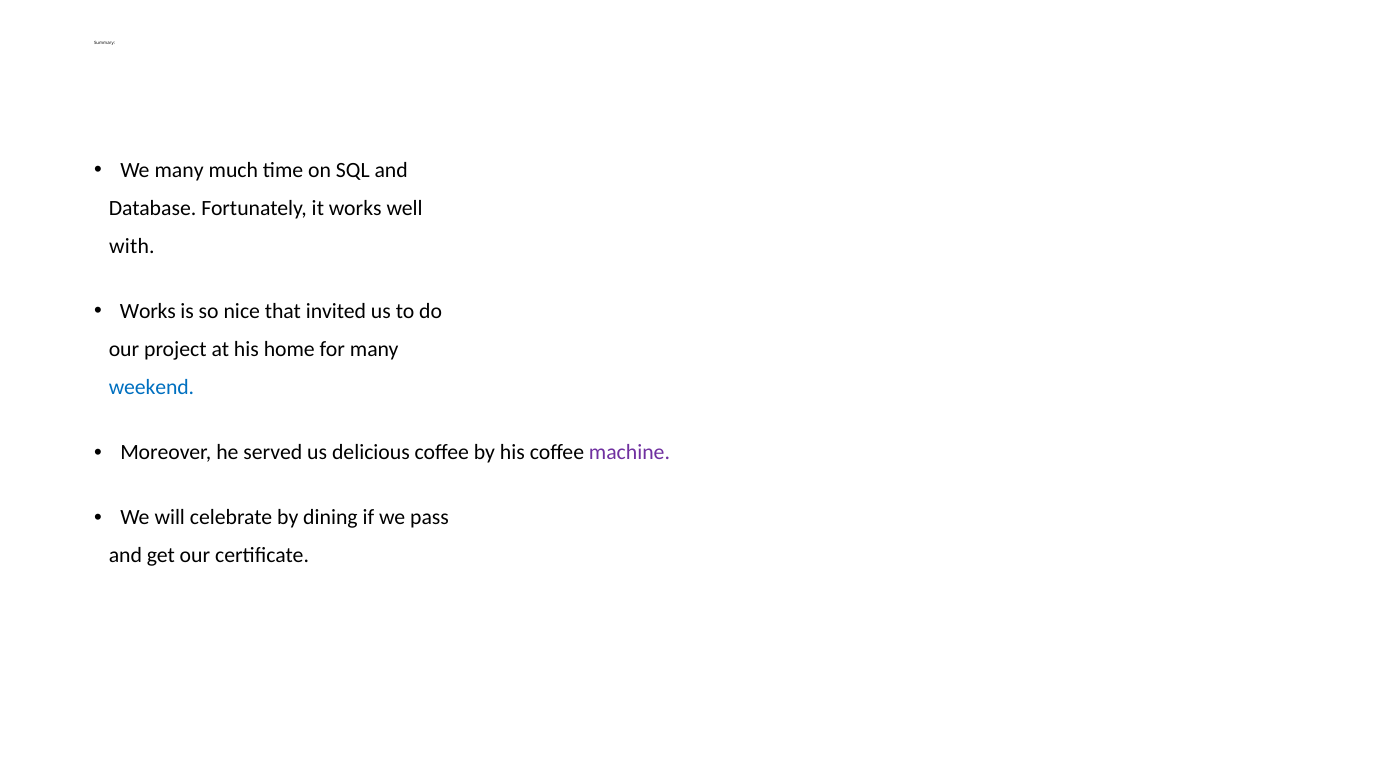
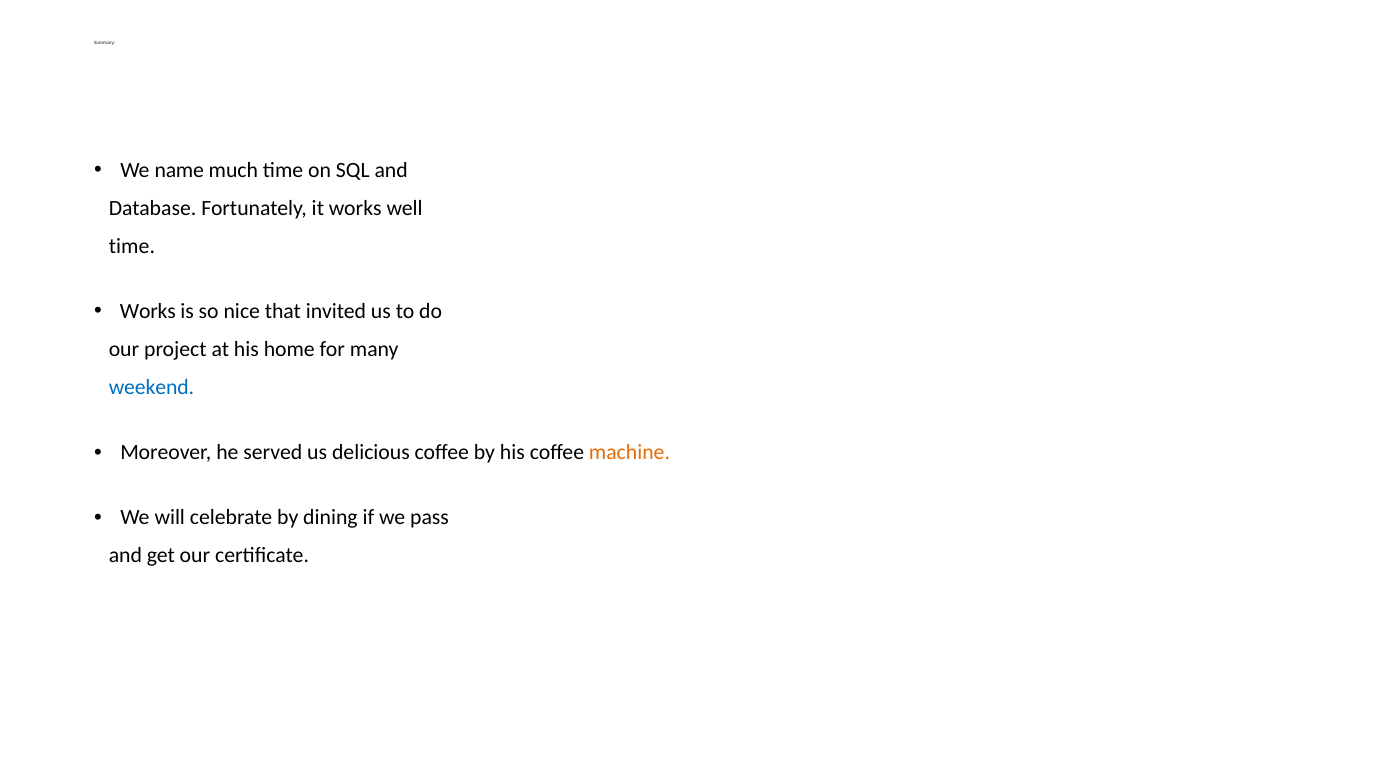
We many: many -> name
with at (132, 247): with -> time
machine colour: purple -> orange
